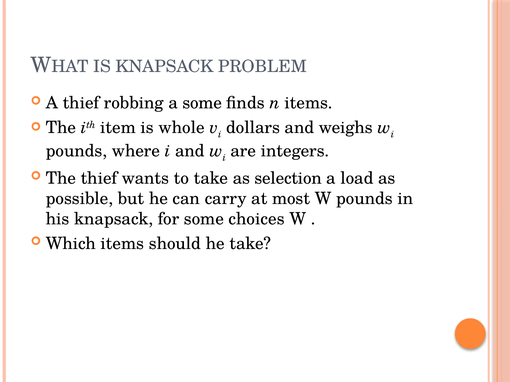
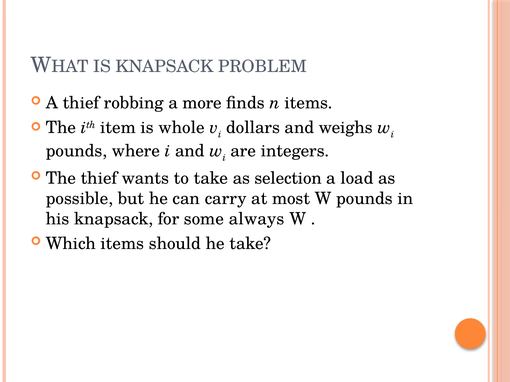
a some: some -> more
choices: choices -> always
